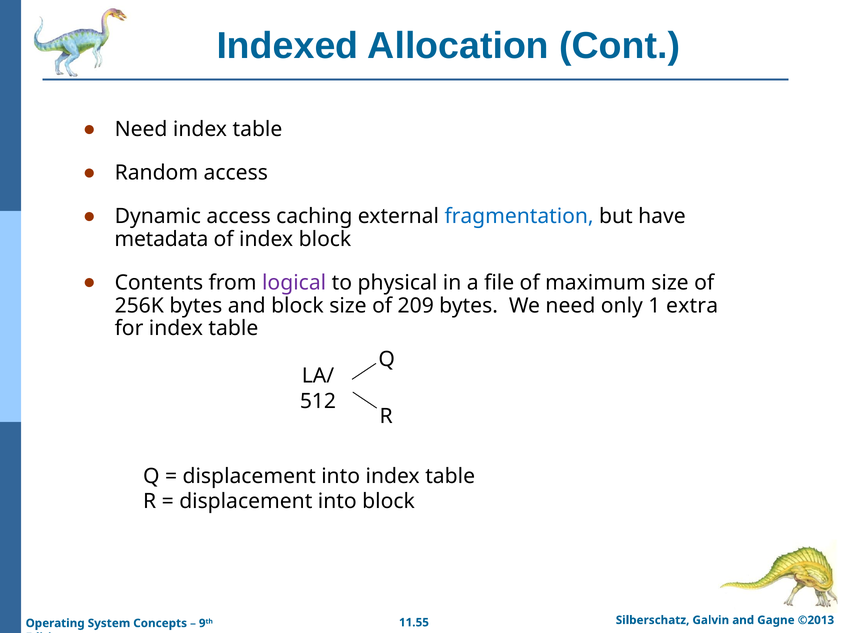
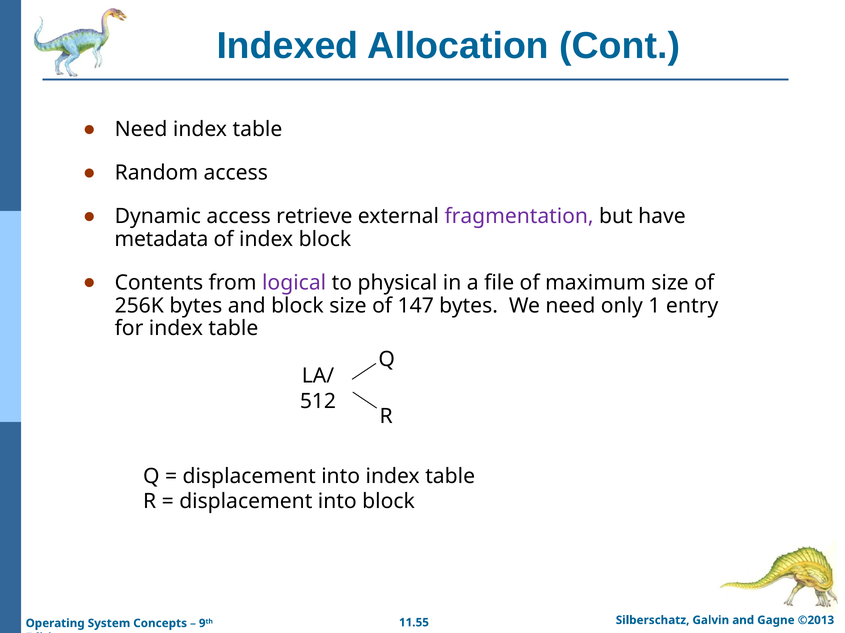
caching: caching -> retrieve
fragmentation colour: blue -> purple
209: 209 -> 147
extra: extra -> entry
